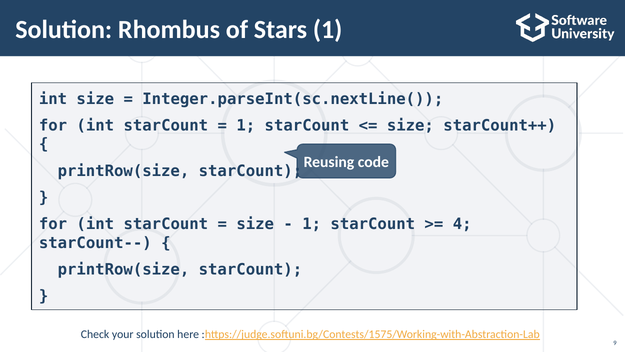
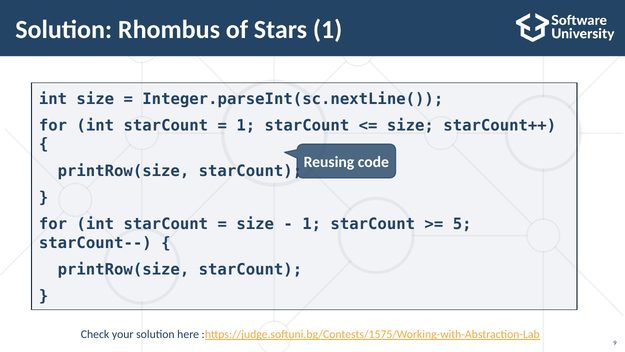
4: 4 -> 5
